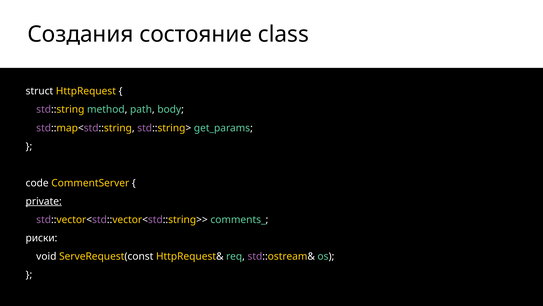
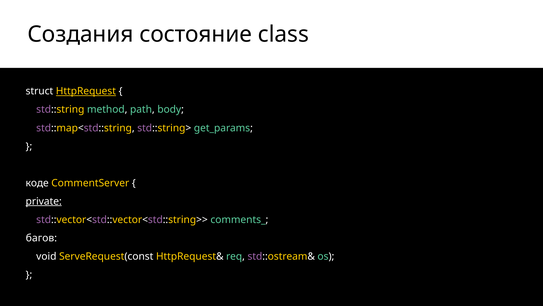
HttpRequest underline: none -> present
code: code -> коде
риски: риски -> багов
